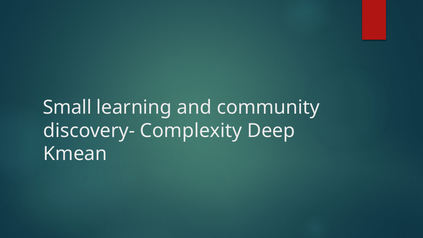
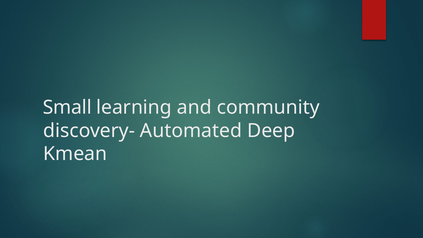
Complexity: Complexity -> Automated
